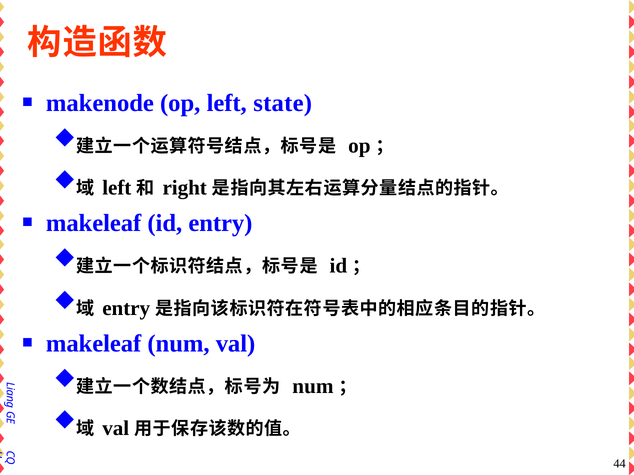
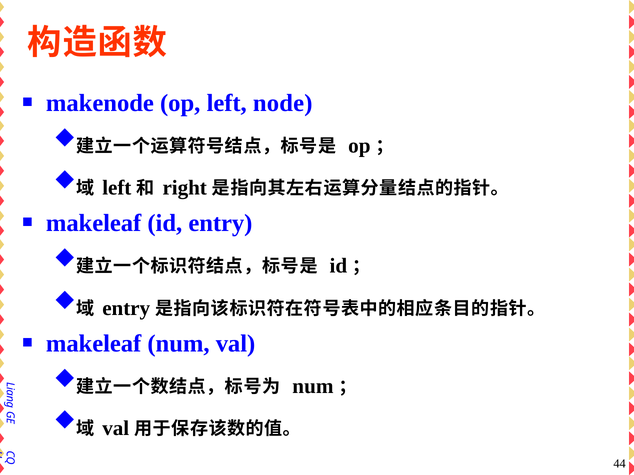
state: state -> node
